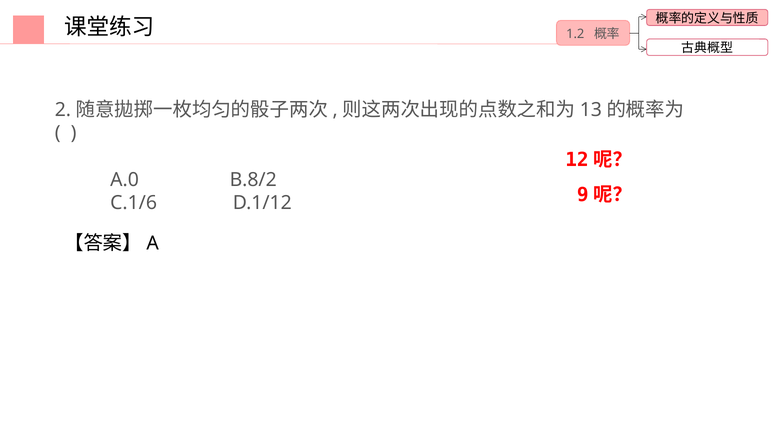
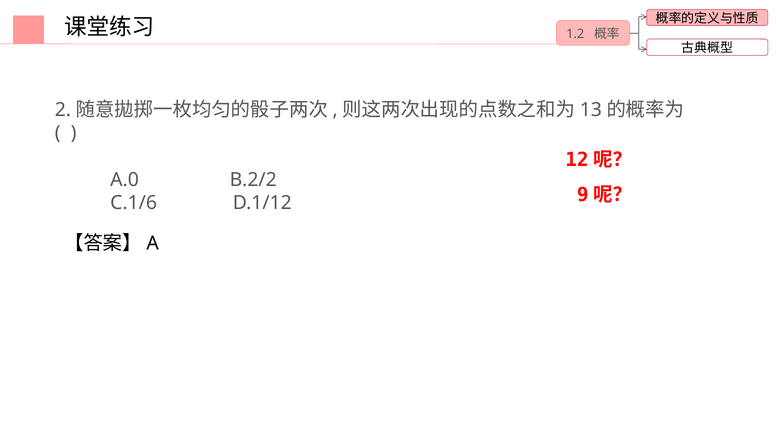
B.8/2: B.8/2 -> B.2/2
